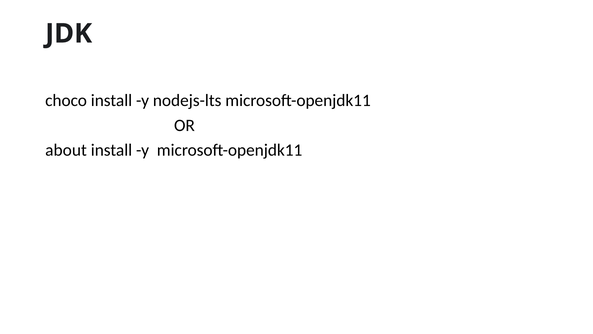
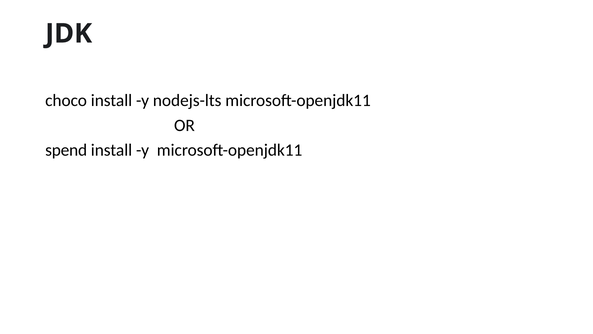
about: about -> spend
